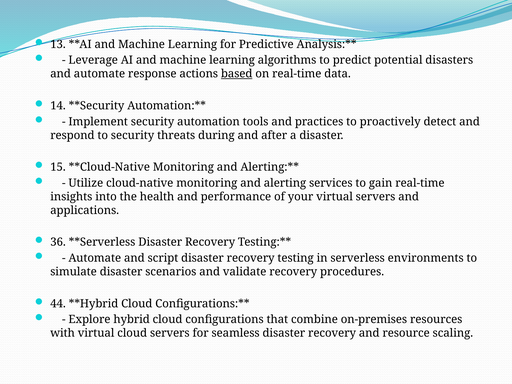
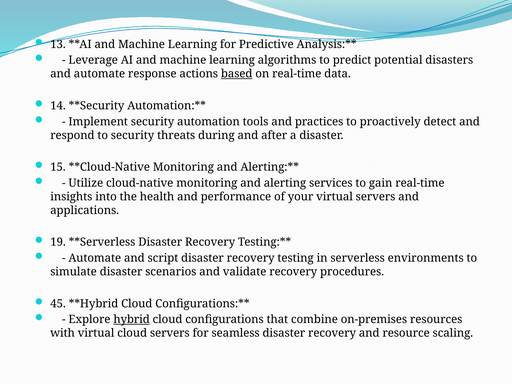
36: 36 -> 19
44: 44 -> 45
hybrid underline: none -> present
